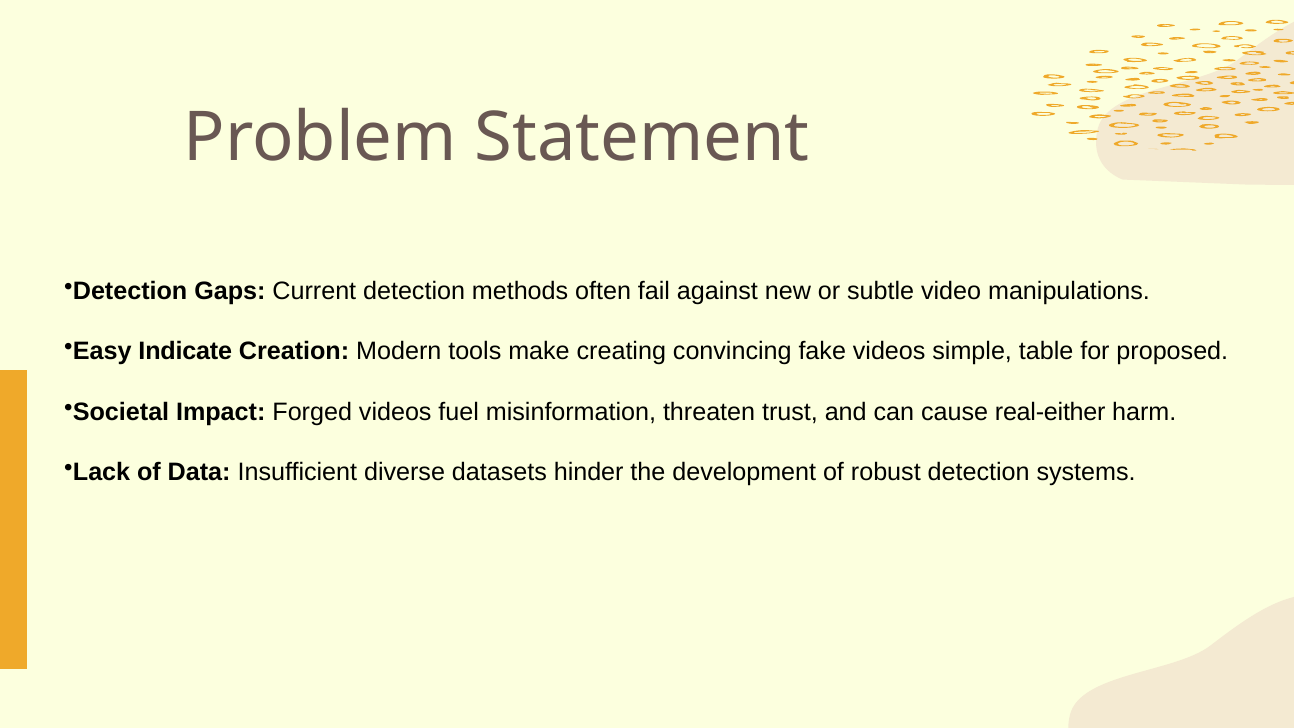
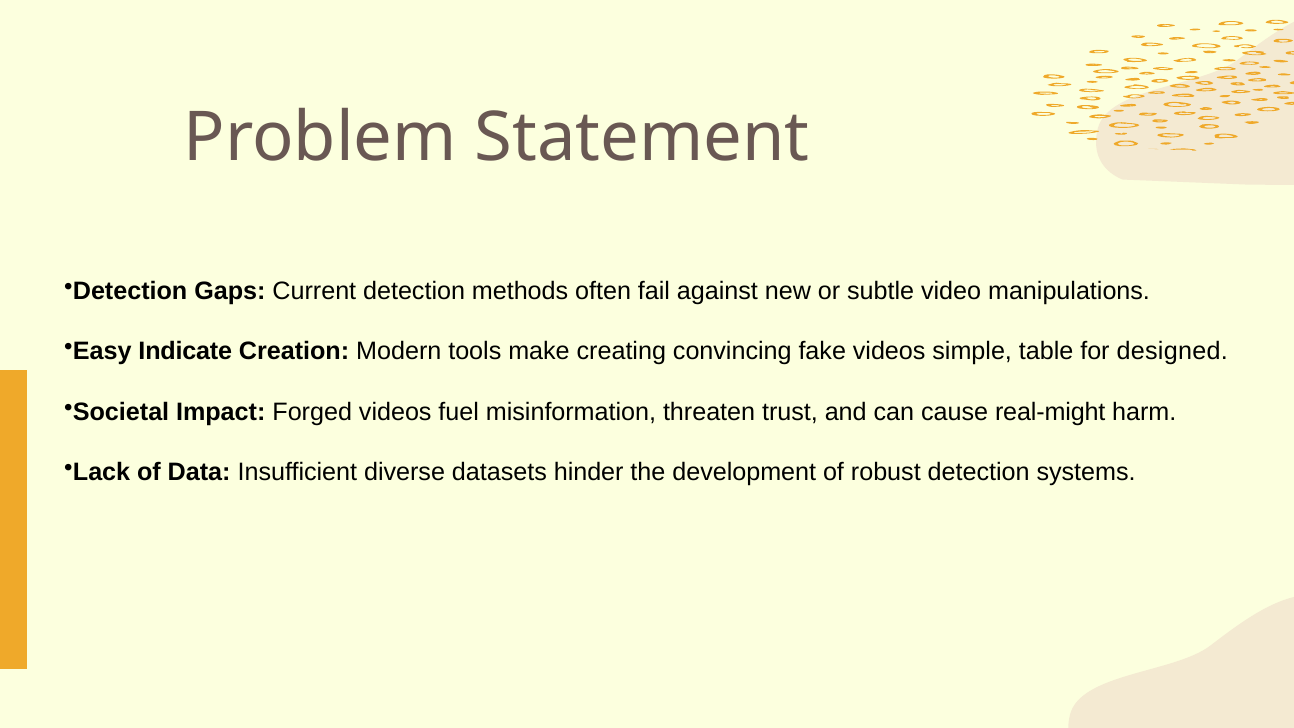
proposed: proposed -> designed
real-either: real-either -> real-might
